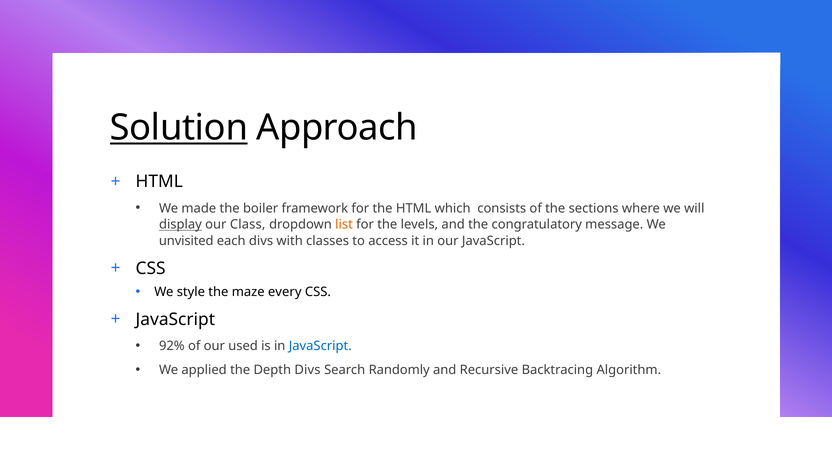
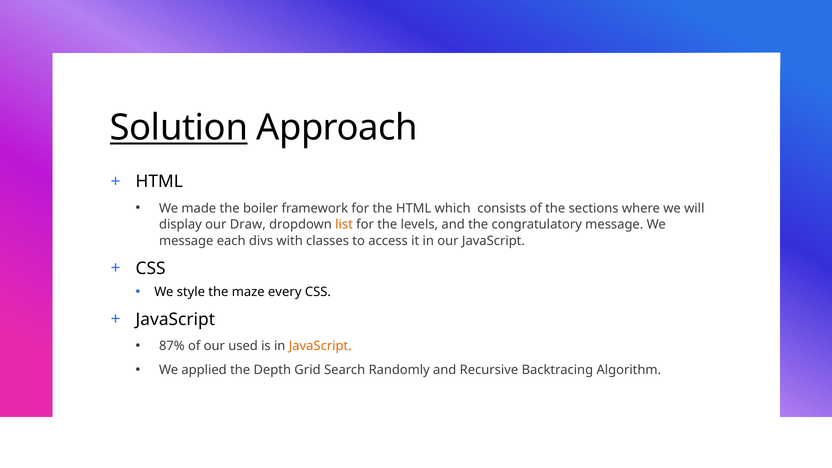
display underline: present -> none
Class: Class -> Draw
unvisited at (186, 241): unvisited -> message
92%: 92% -> 87%
JavaScript at (320, 346) colour: blue -> orange
Depth Divs: Divs -> Grid
